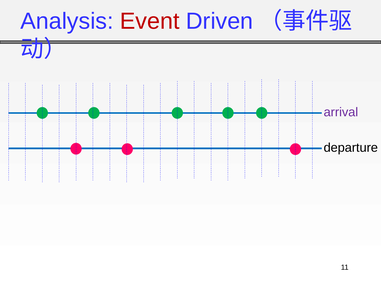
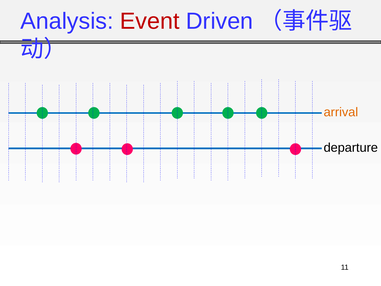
arrival colour: purple -> orange
